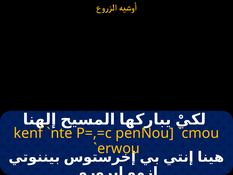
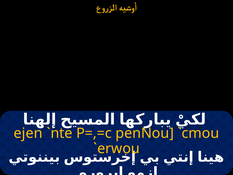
kenf: kenf -> ejen
